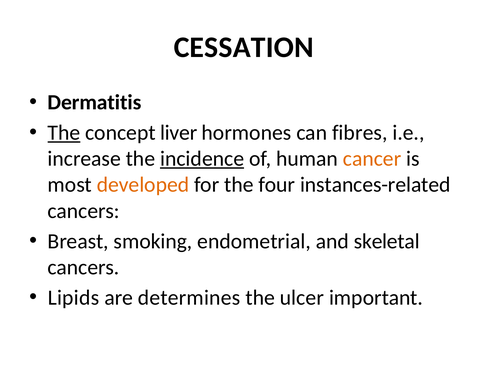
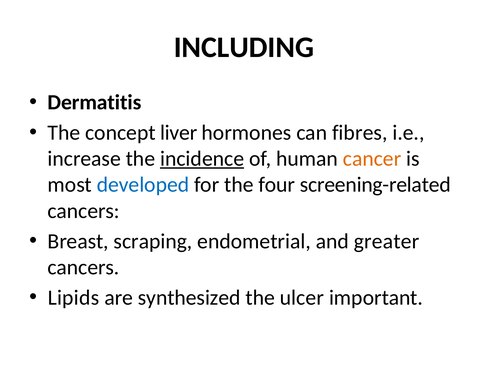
CESSATION: CESSATION -> INCLUDING
The at (64, 133) underline: present -> none
developed colour: orange -> blue
instances-related: instances-related -> screening-related
smoking: smoking -> scraping
skeletal: skeletal -> greater
determines: determines -> synthesized
